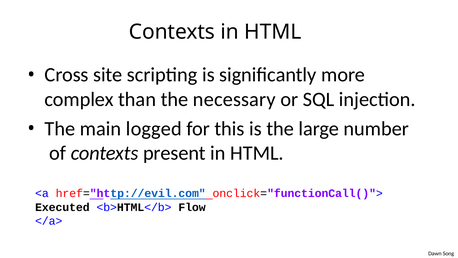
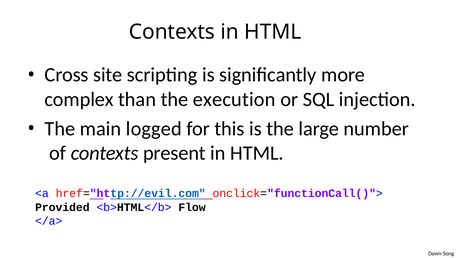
necessary: necessary -> execution
Executed: Executed -> Provided
